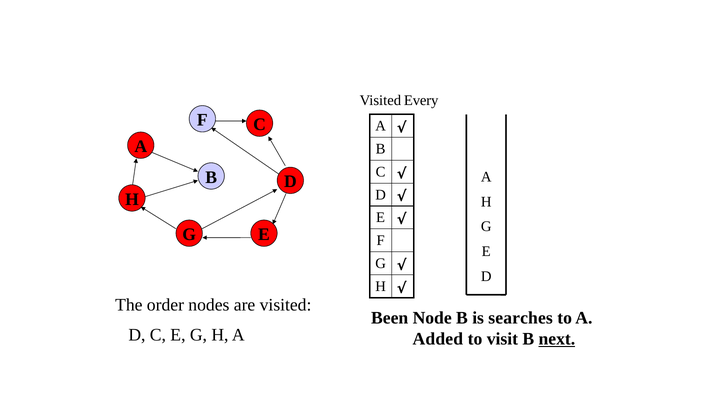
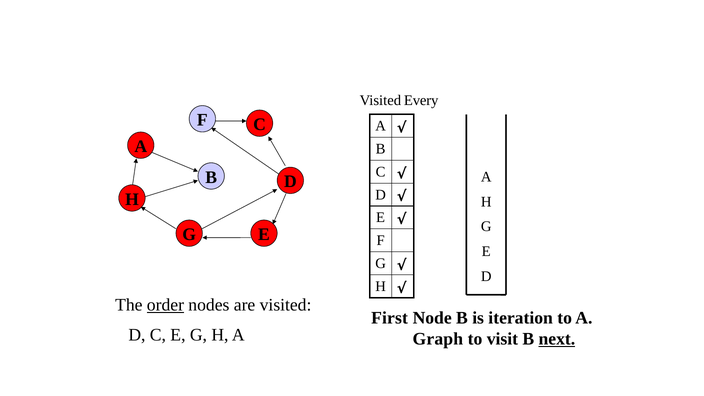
order underline: none -> present
Been: Been -> First
searches: searches -> iteration
Added: Added -> Graph
